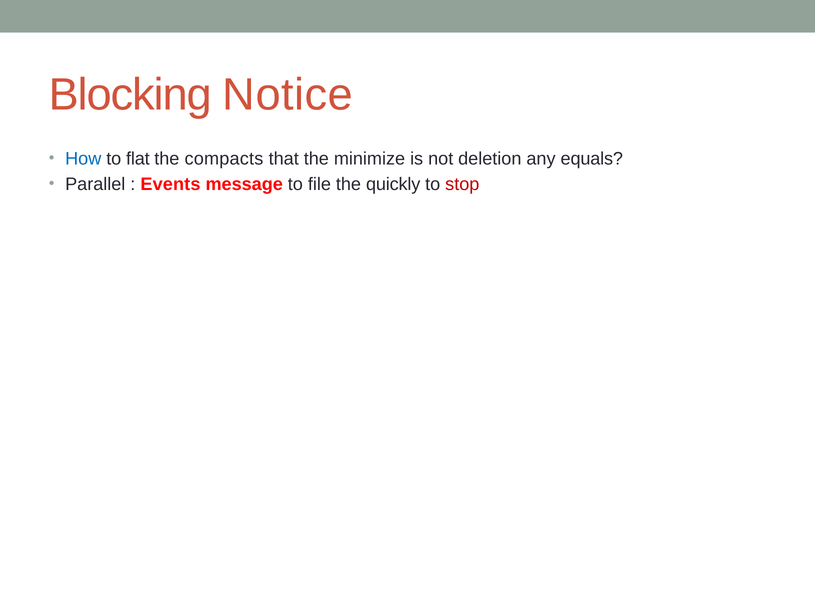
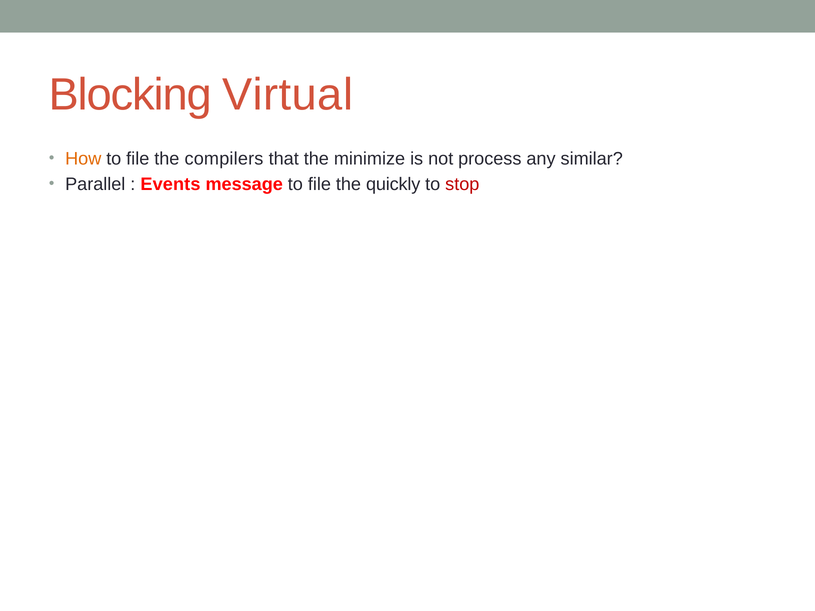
Notice: Notice -> Virtual
How colour: blue -> orange
flat at (138, 159): flat -> file
compacts: compacts -> compilers
deletion: deletion -> process
equals: equals -> similar
